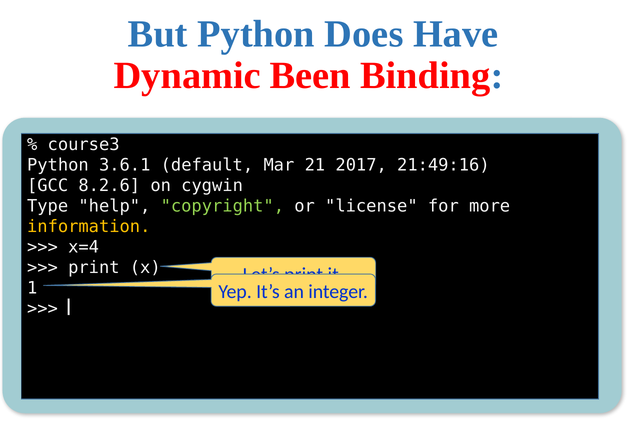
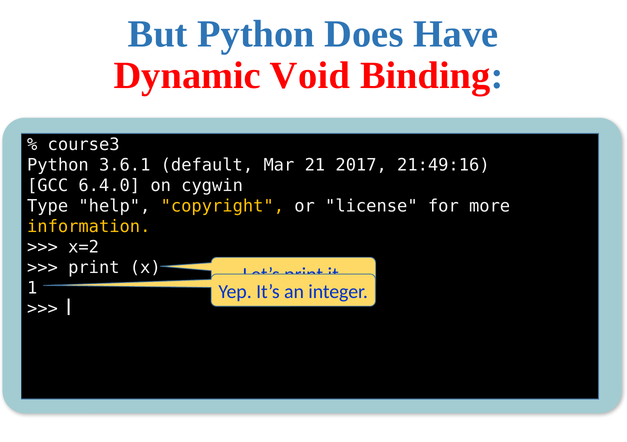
Been: Been -> Void
8.2.6: 8.2.6 -> 6.4.0
copyright colour: light green -> yellow
x=4: x=4 -> x=2
